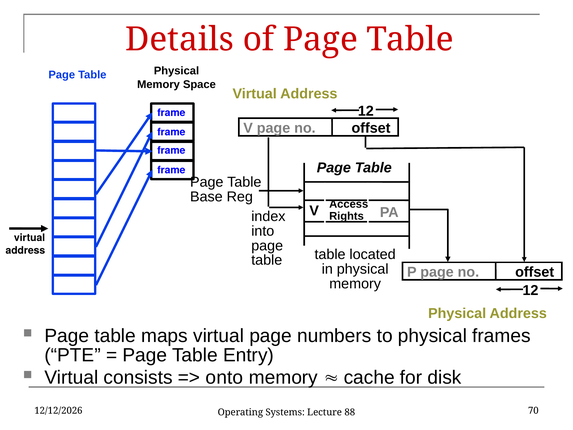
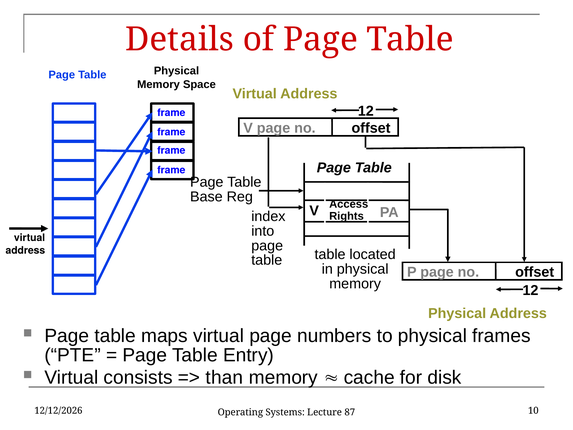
onto: onto -> than
70: 70 -> 10
88: 88 -> 87
